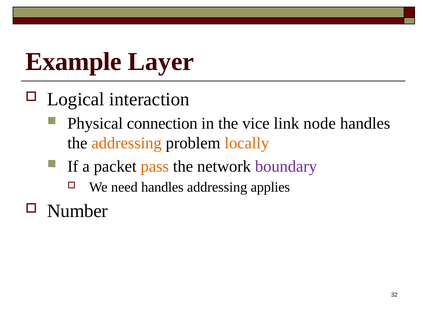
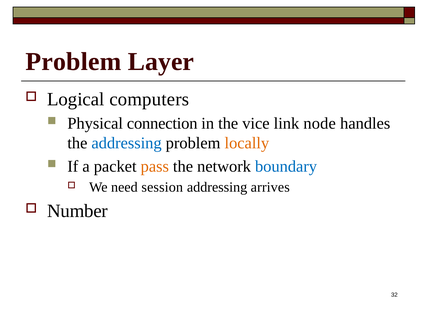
Example at (74, 62): Example -> Problem
interaction: interaction -> computers
addressing at (127, 143) colour: orange -> blue
boundary colour: purple -> blue
need handles: handles -> session
applies: applies -> arrives
